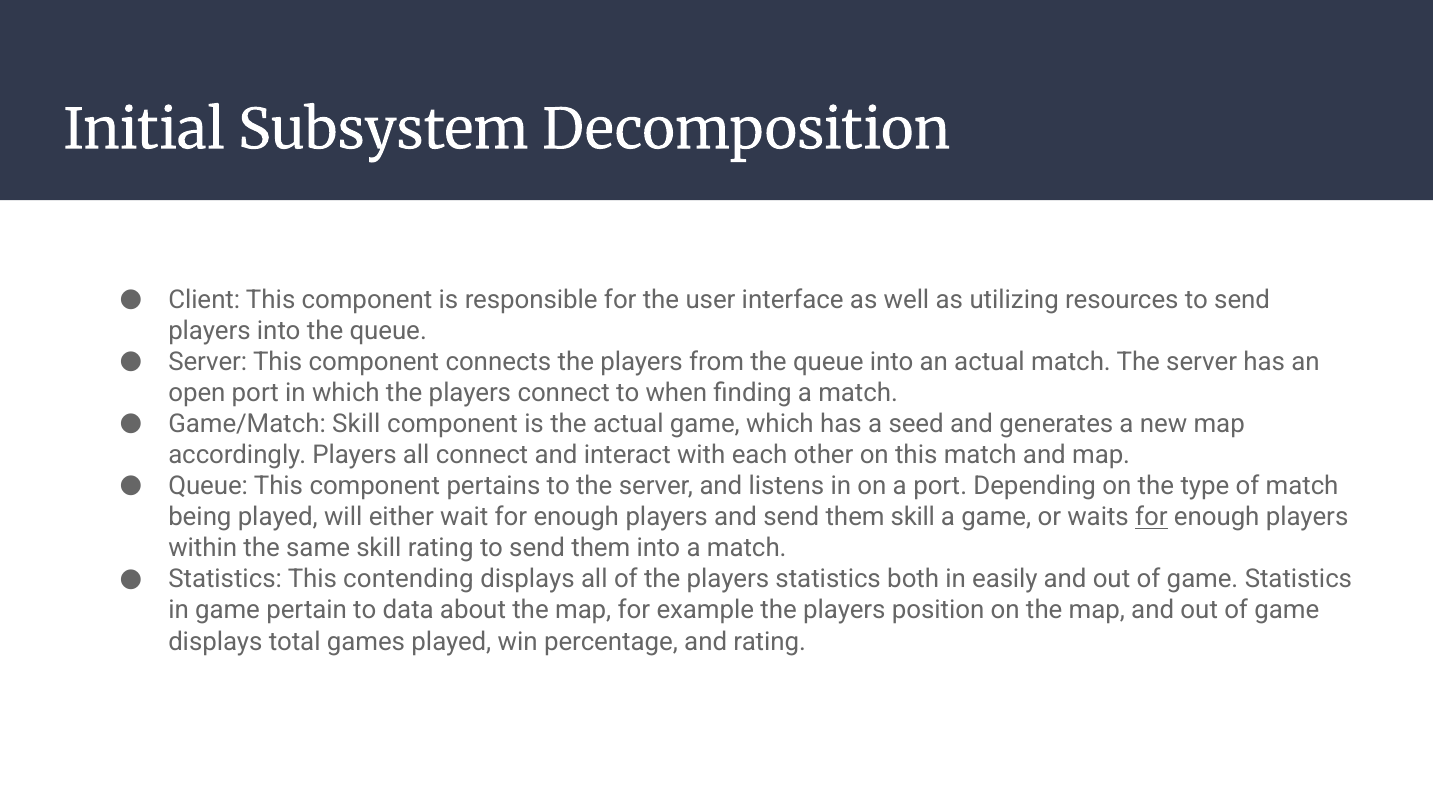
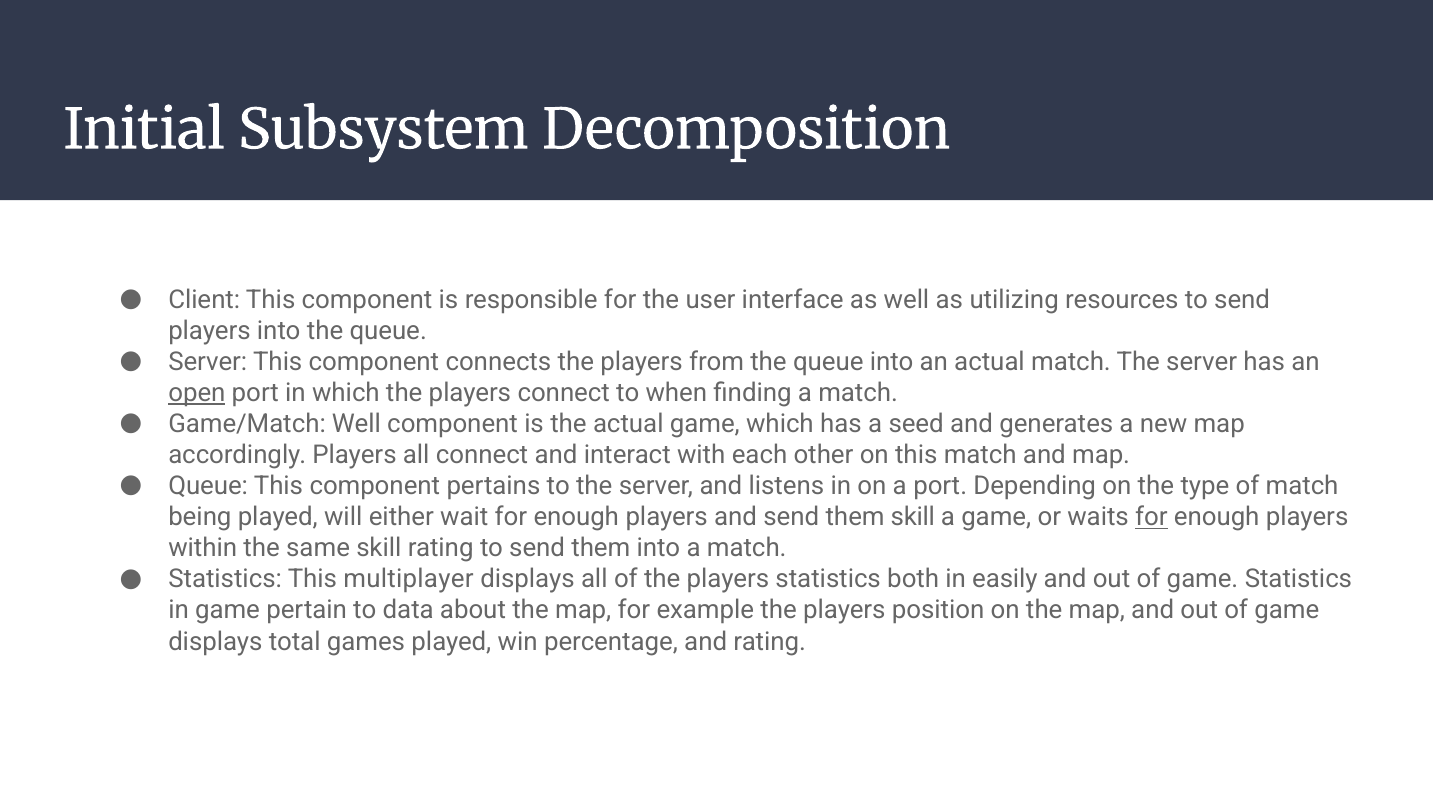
open underline: none -> present
Game/Match Skill: Skill -> Well
contending: contending -> multiplayer
